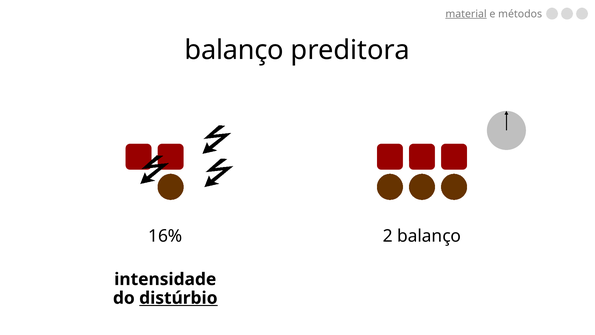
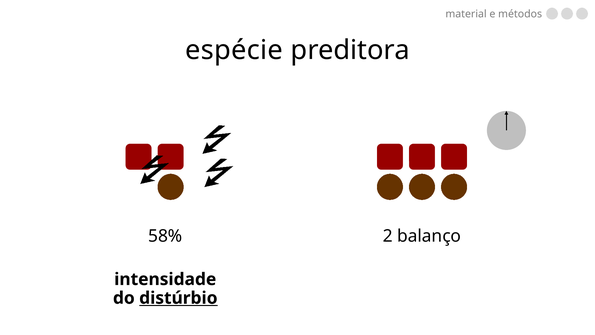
material underline: present -> none
balanço at (234, 50): balanço -> espécie
16%: 16% -> 58%
